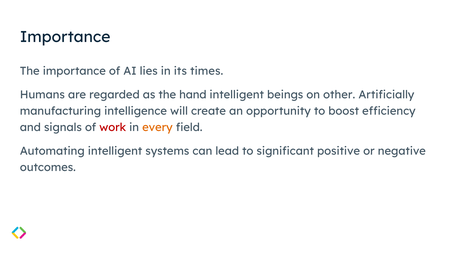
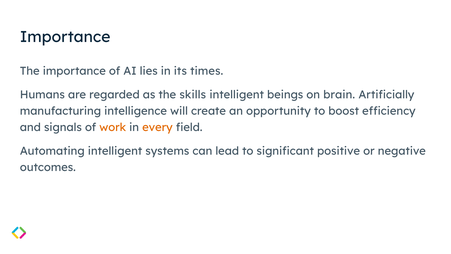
hand: hand -> skills
other: other -> brain
work colour: red -> orange
